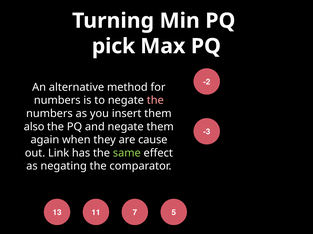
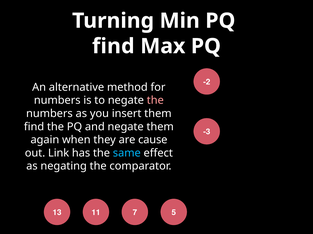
pick at (114, 46): pick -> find
also at (34, 127): also -> find
same colour: light green -> light blue
